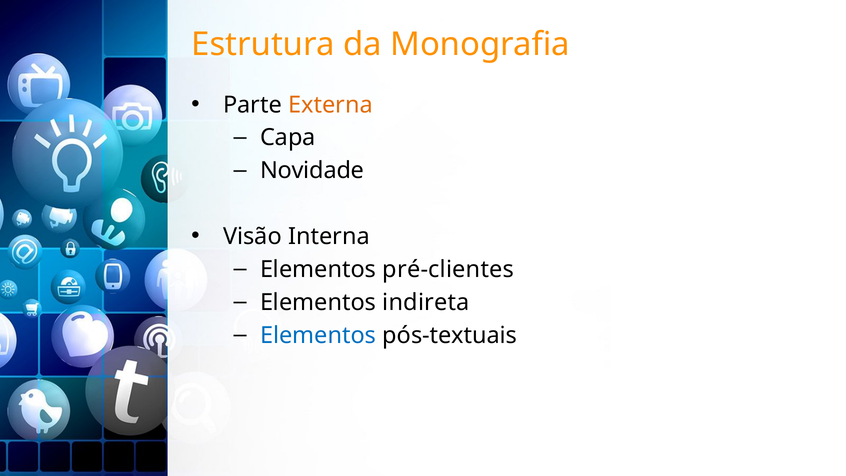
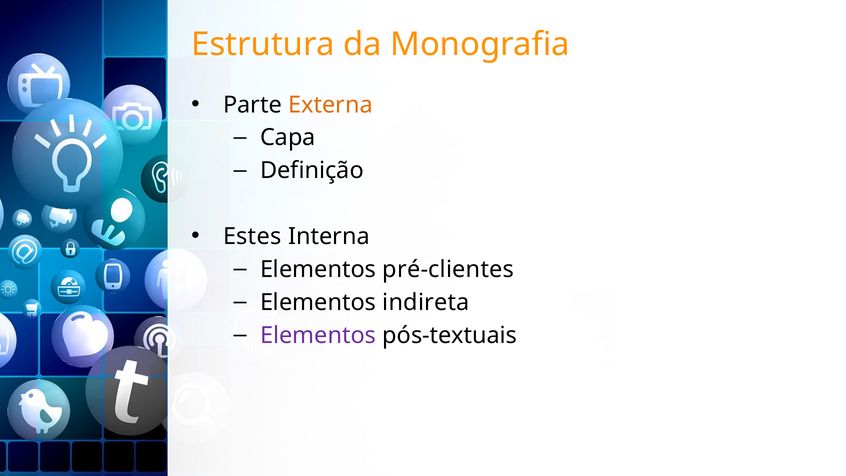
Novidade: Novidade -> Definição
Visão: Visão -> Estes
Elementos at (318, 335) colour: blue -> purple
